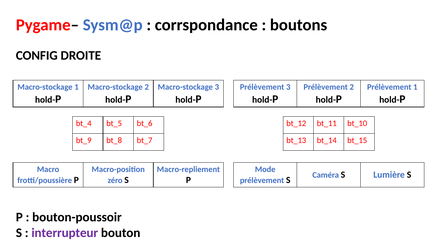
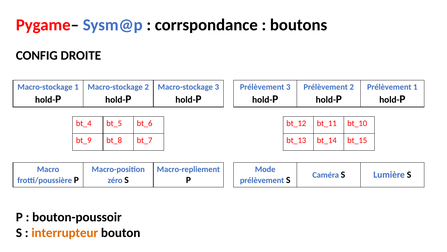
interrupteur colour: purple -> orange
